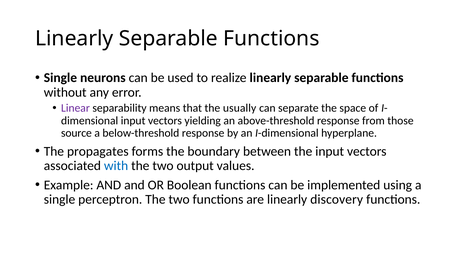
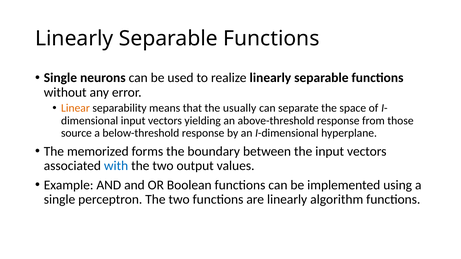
Linear colour: purple -> orange
propagates: propagates -> memorized
discovery: discovery -> algorithm
